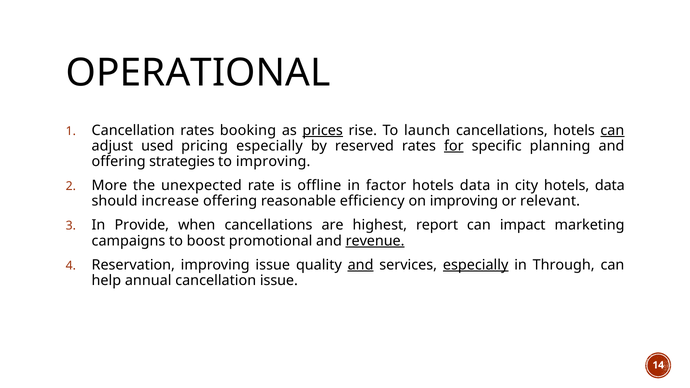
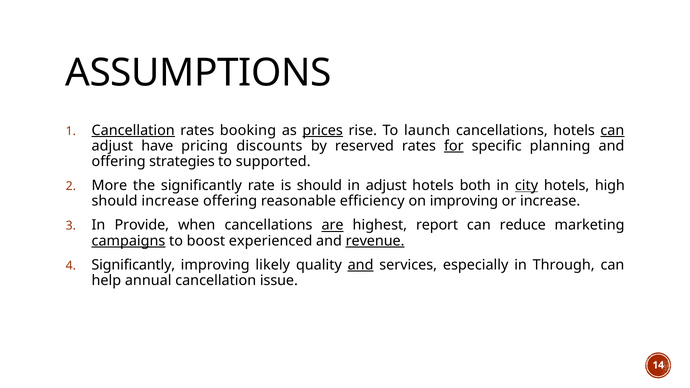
OPERATIONAL: OPERATIONAL -> ASSUMPTIONS
Cancellation at (133, 130) underline: none -> present
used: used -> have
pricing especially: especially -> discounts
to improving: improving -> supported
the unexpected: unexpected -> significantly
is offline: offline -> should
in factor: factor -> adjust
data at (475, 186): data -> both
city underline: none -> present
data at (610, 186): data -> high
or relevant: relevant -> increase
are underline: none -> present
impact: impact -> reduce
campaigns underline: none -> present
promotional: promotional -> experienced
Reservation at (133, 265): Reservation -> Significantly
improving issue: issue -> likely
especially at (476, 265) underline: present -> none
